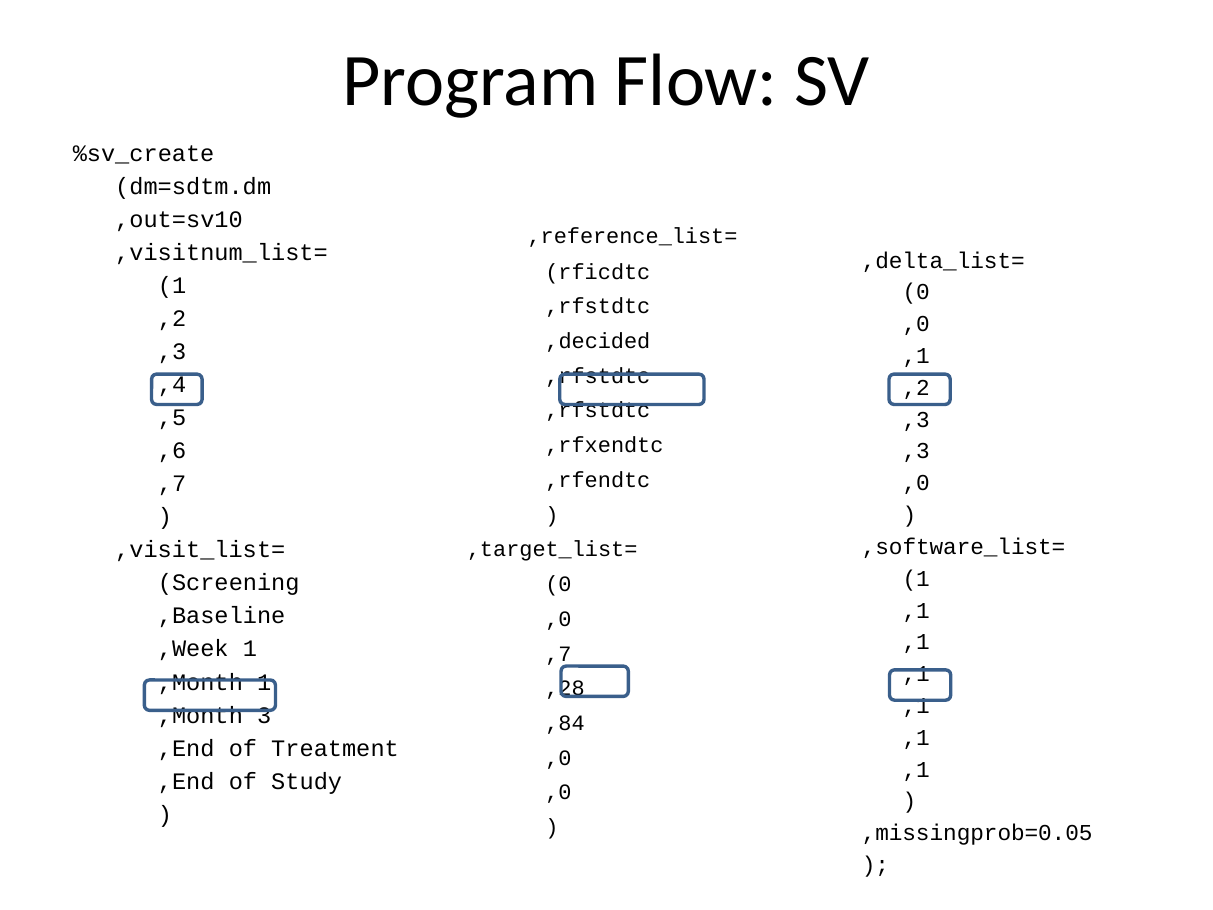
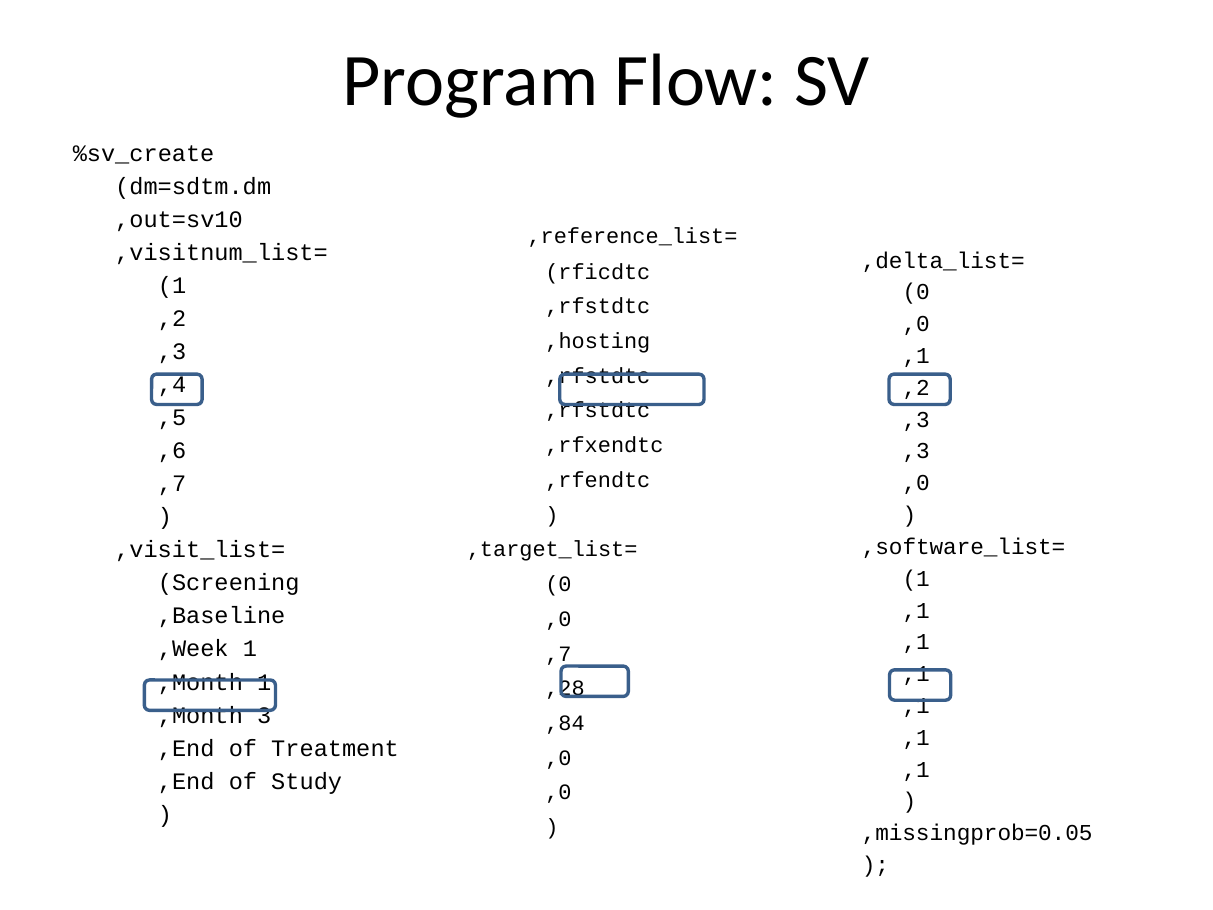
,decided: ,decided -> ,hosting
